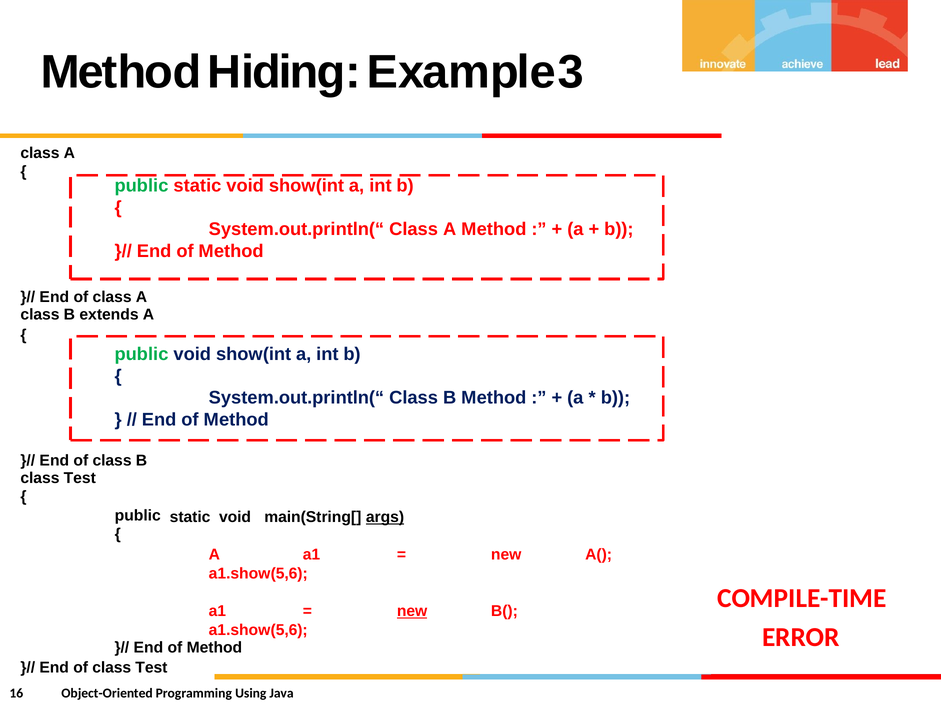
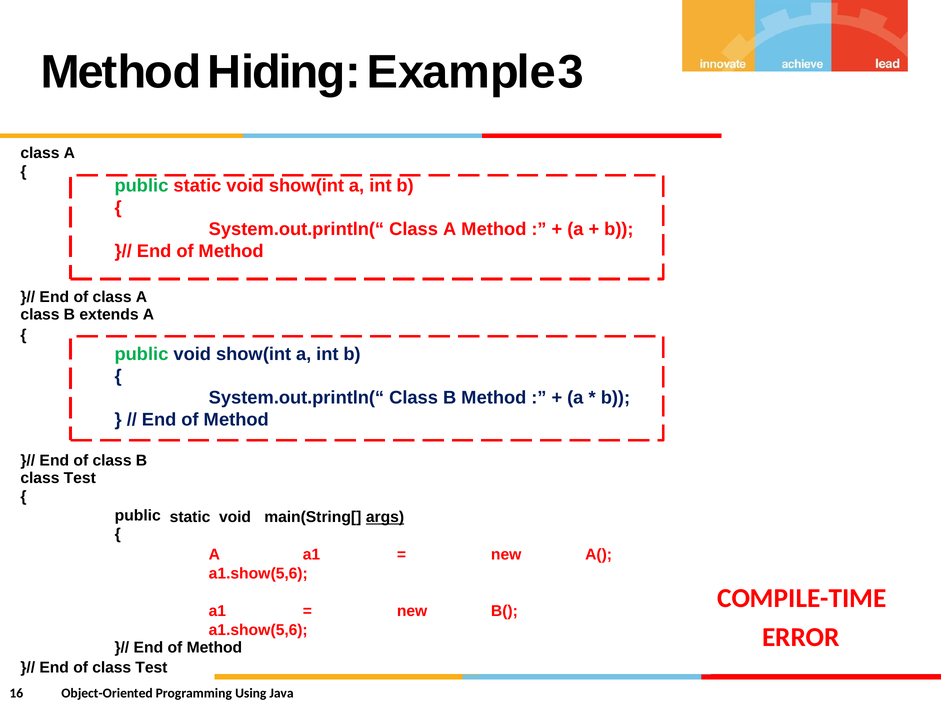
new at (412, 611) underline: present -> none
